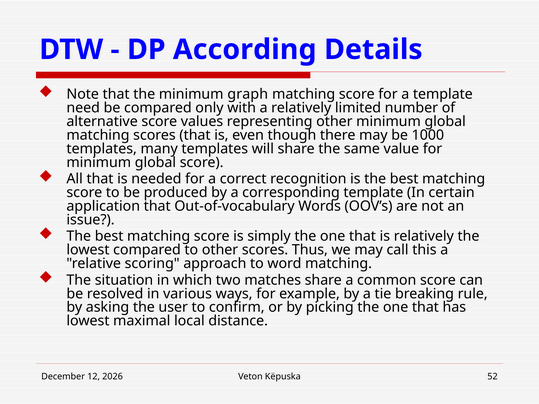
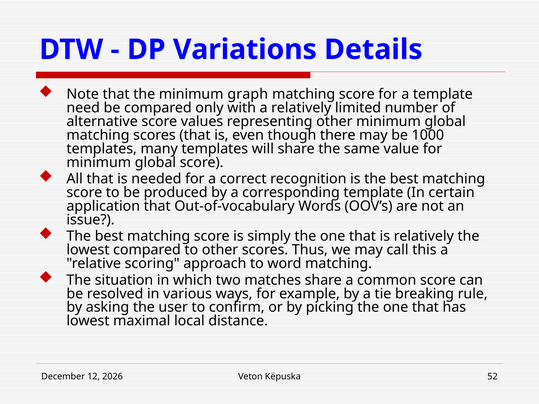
According: According -> Variations
